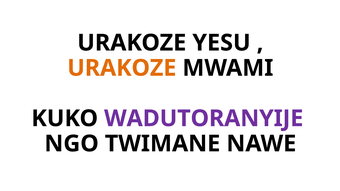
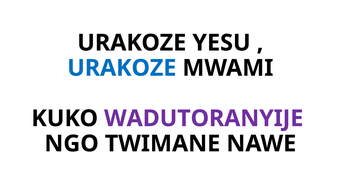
URAKOZE at (122, 68) colour: orange -> blue
